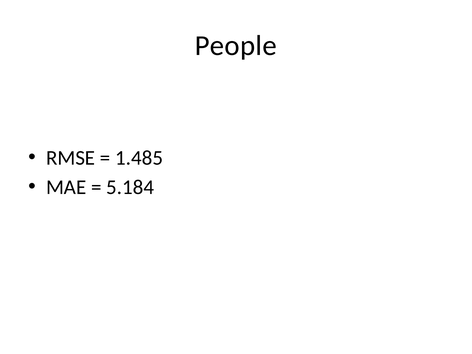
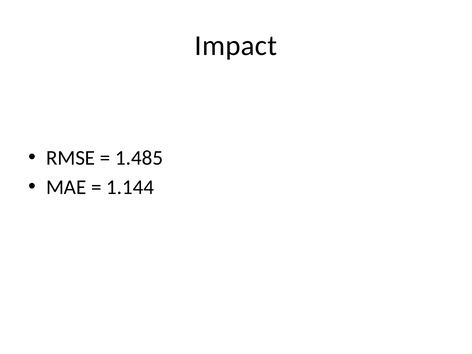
People: People -> Impact
5.184: 5.184 -> 1.144
